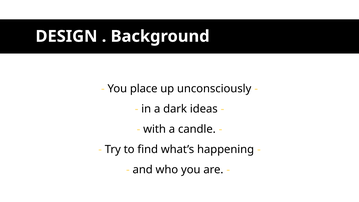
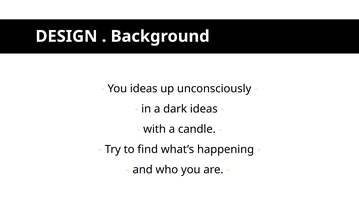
You place: place -> ideas
